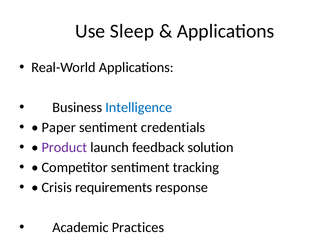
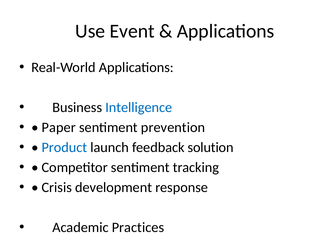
Sleep at (132, 31): Sleep -> Event
credentials: credentials -> prevention
Product at (64, 147) colour: purple -> blue
requirements: requirements -> development
